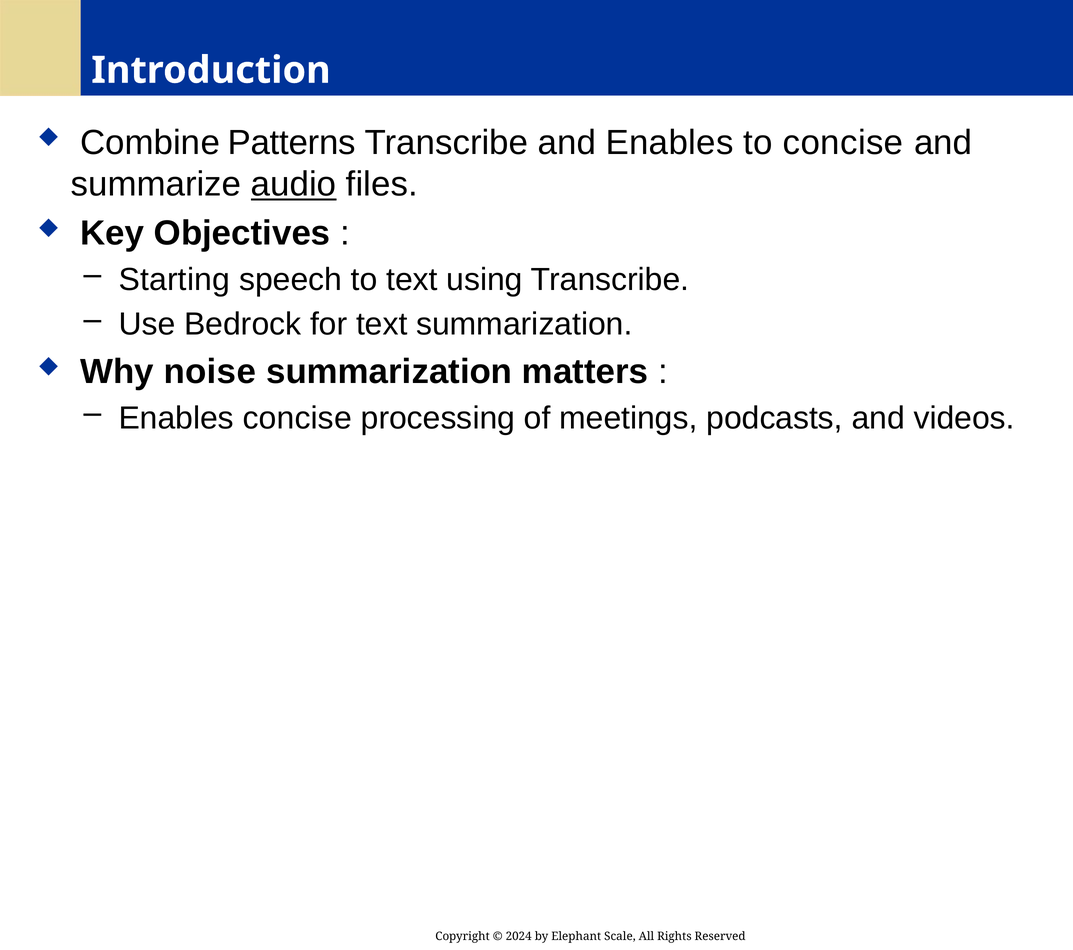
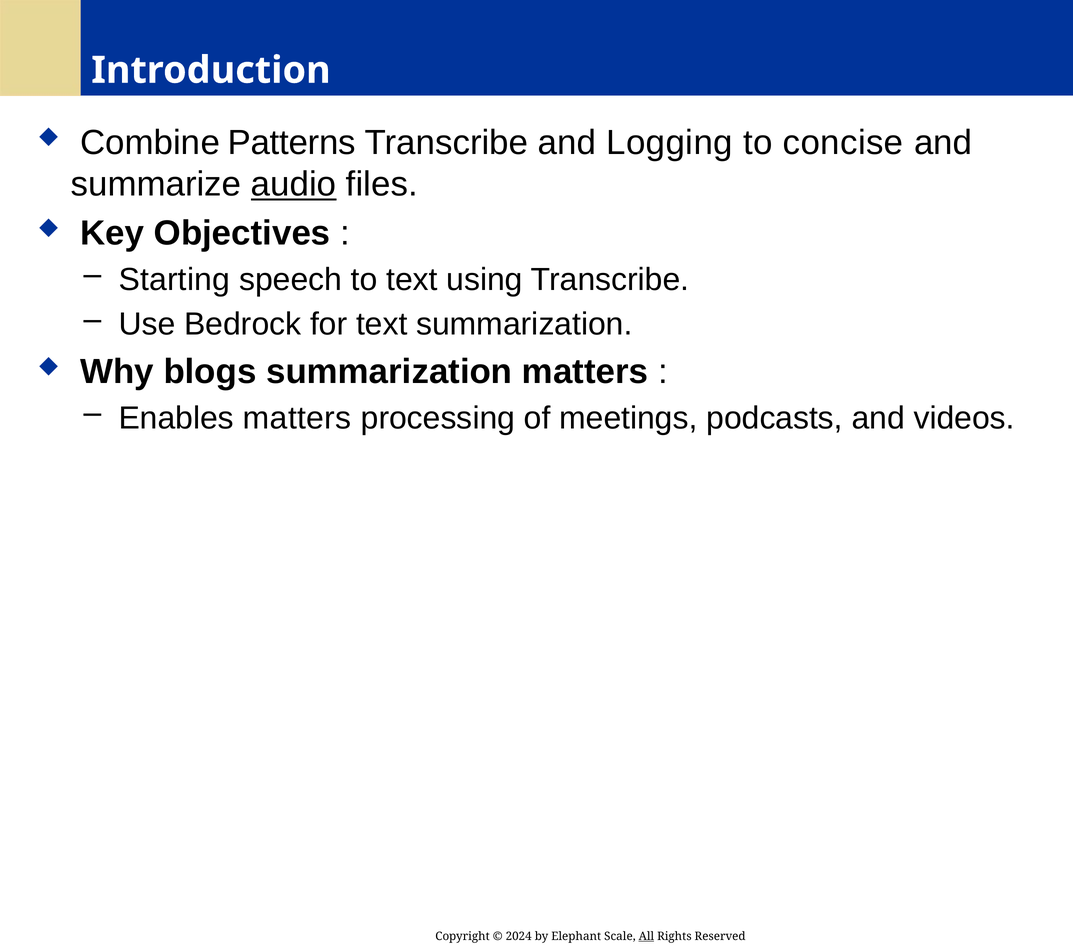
and Enables: Enables -> Logging
noise: noise -> blogs
Enables concise: concise -> matters
All underline: none -> present
